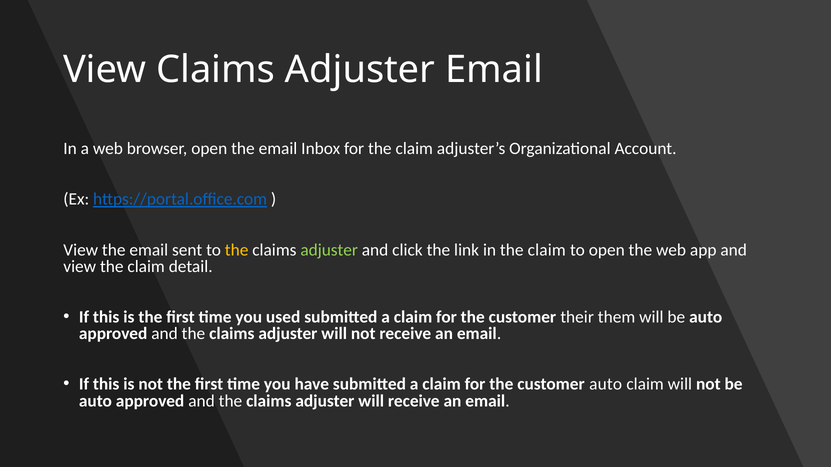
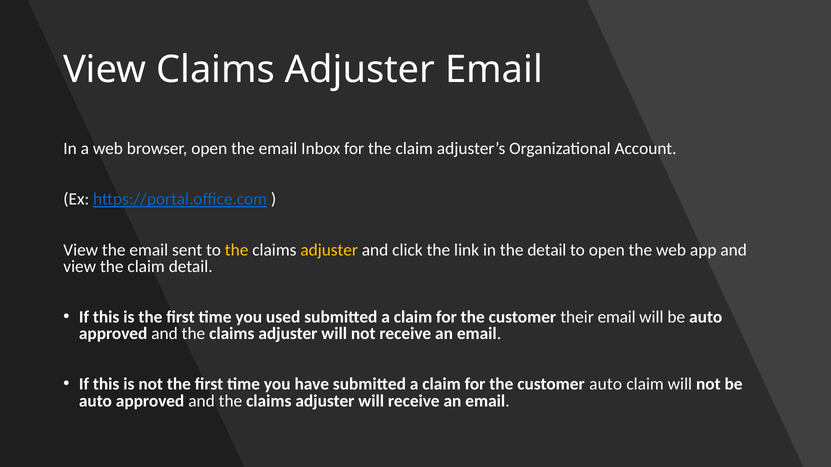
adjuster at (329, 250) colour: light green -> yellow
in the claim: claim -> detail
their them: them -> email
